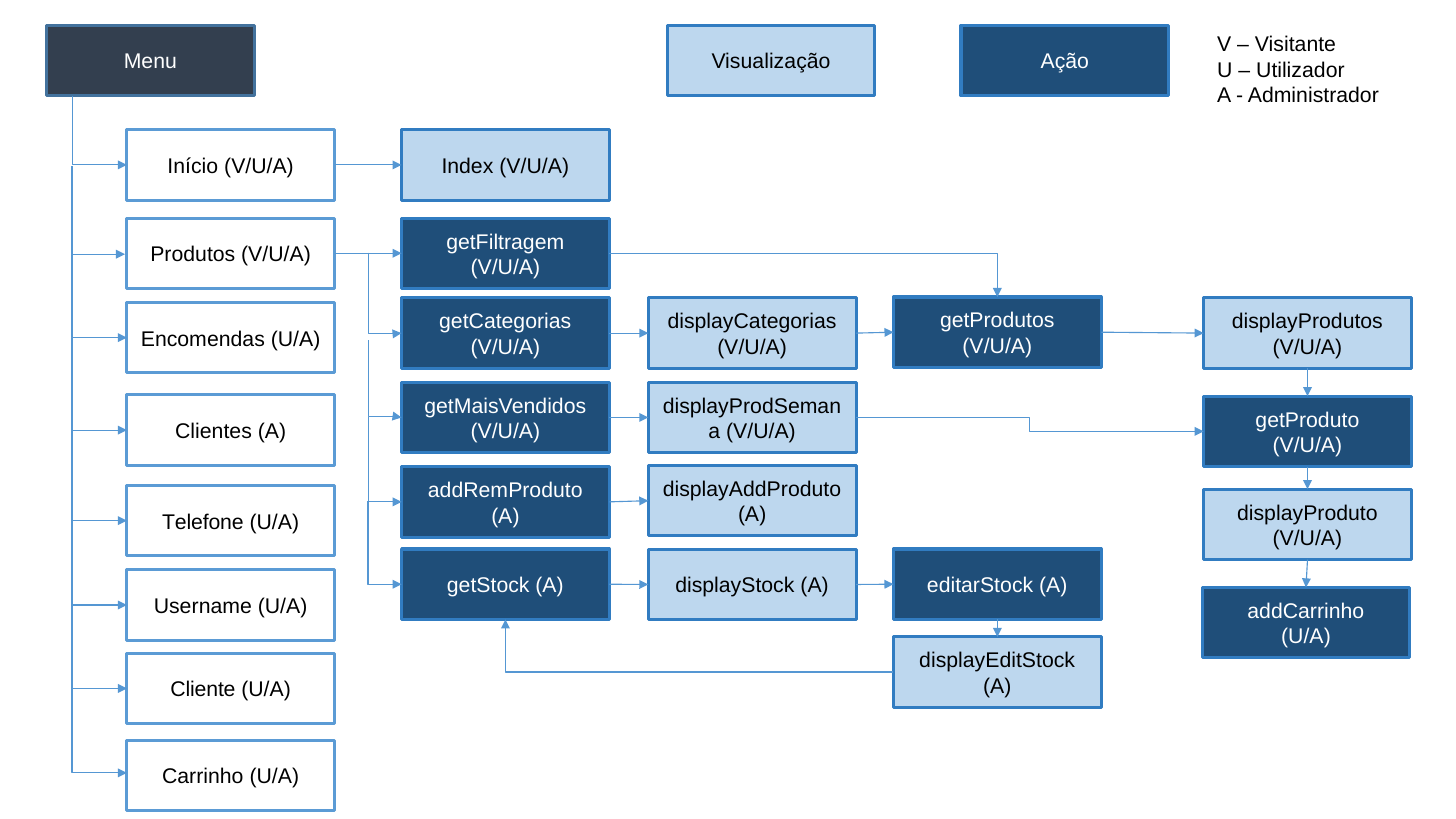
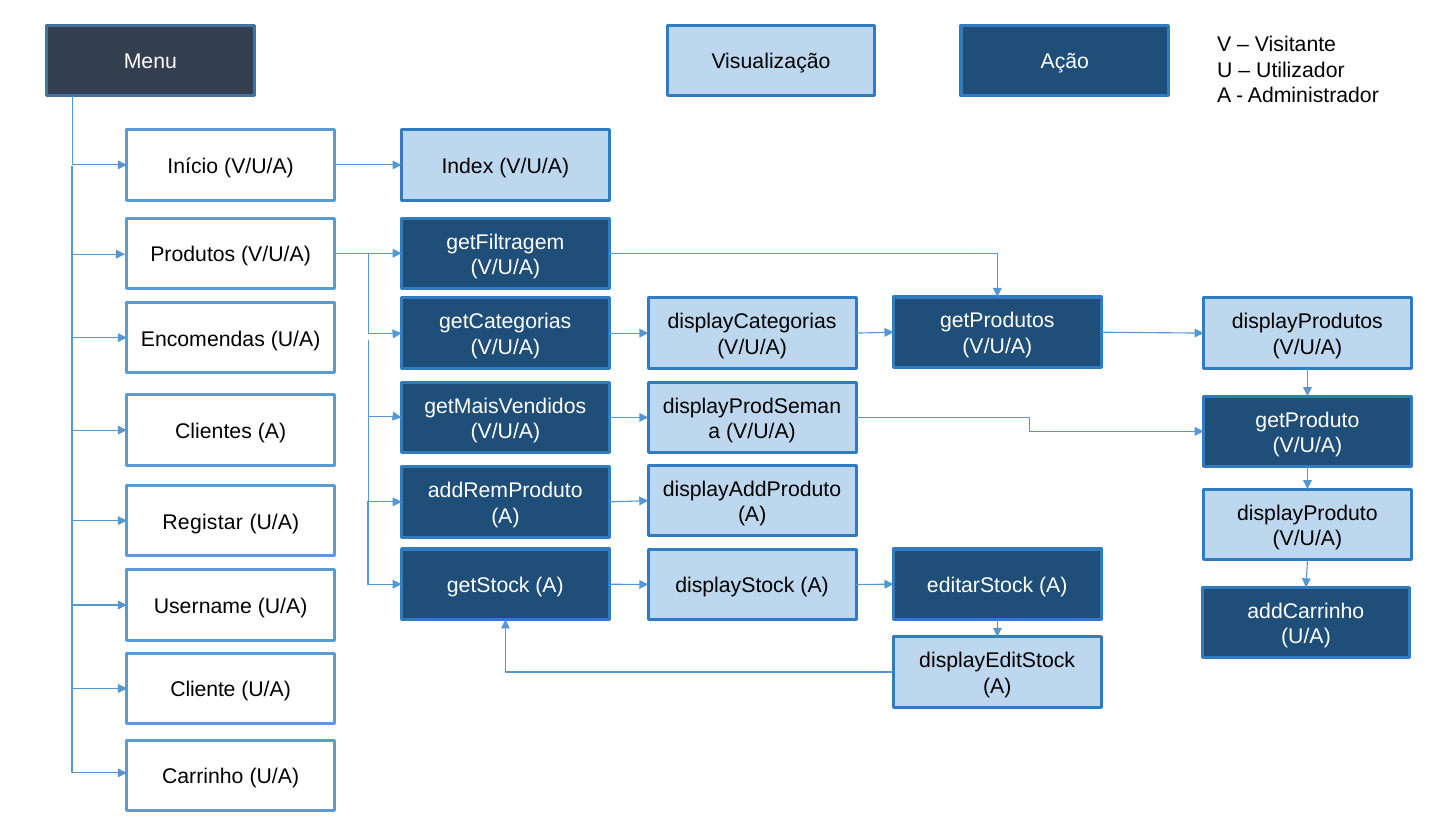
Telefone: Telefone -> Registar
